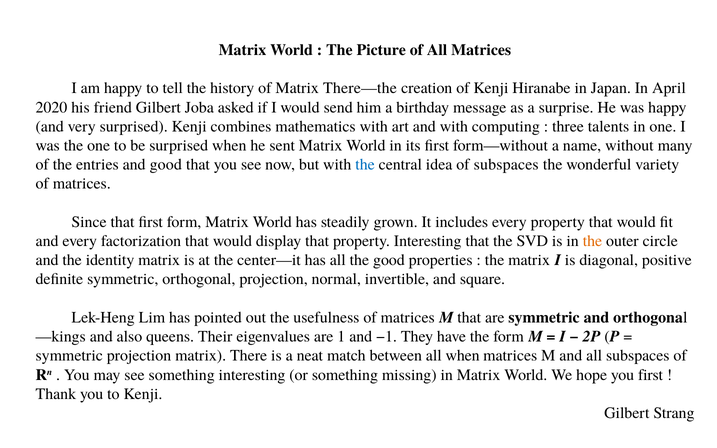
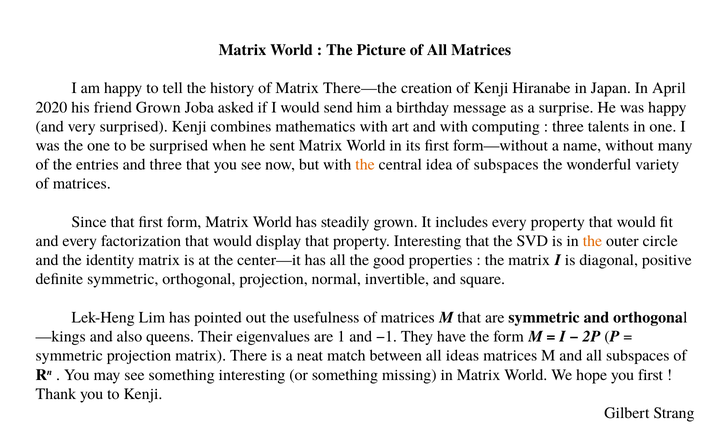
friend Gilbert: Gilbert -> Grown
and good: good -> three
the at (365, 165) colour: blue -> orange
all when: when -> ideas
